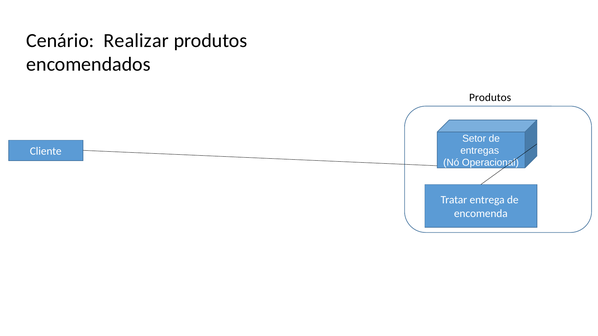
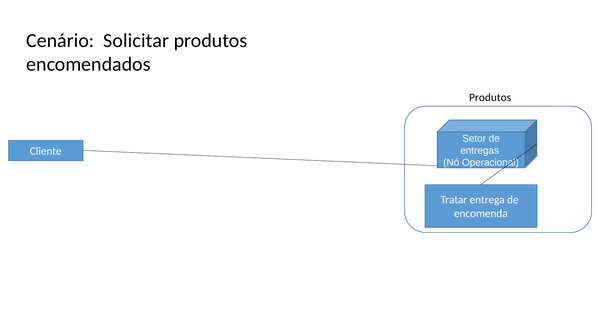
Realizar: Realizar -> Solicitar
